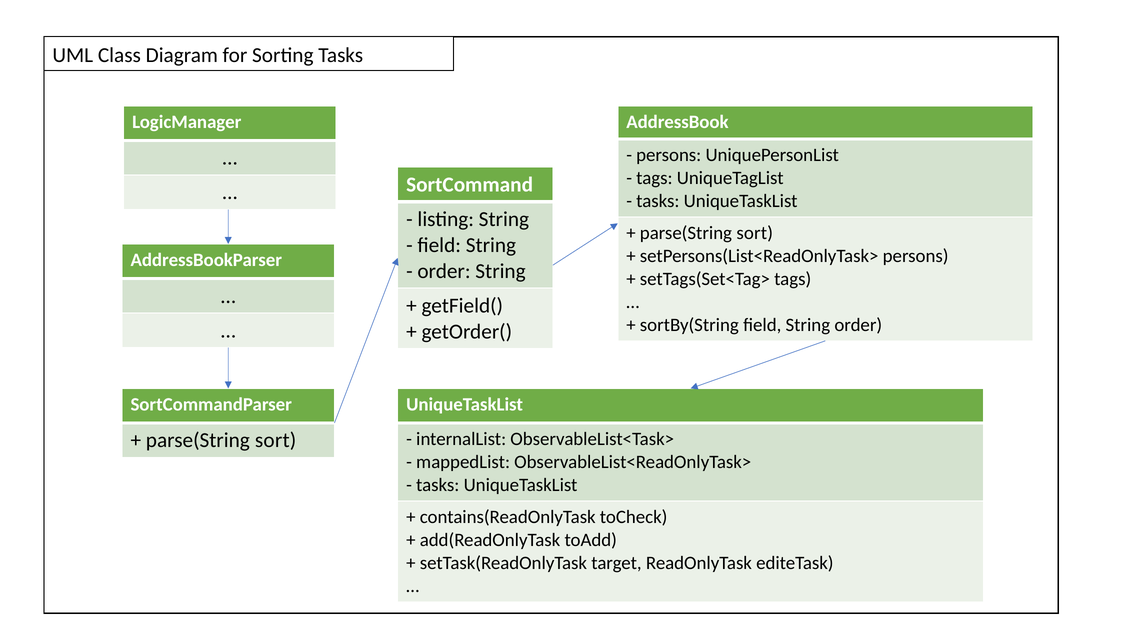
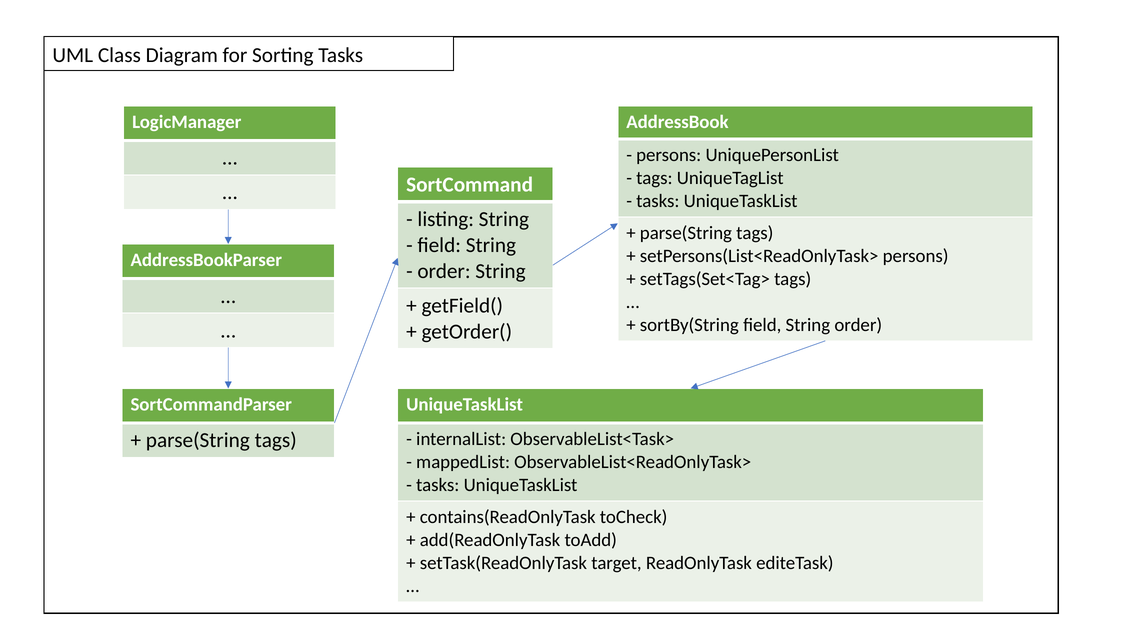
sort at (755, 233): sort -> tags
sort at (276, 440): sort -> tags
